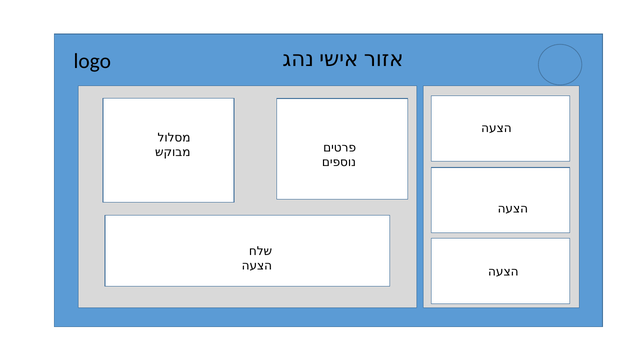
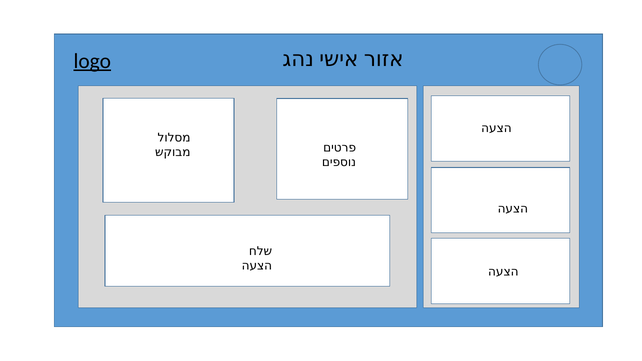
logo underline: none -> present
